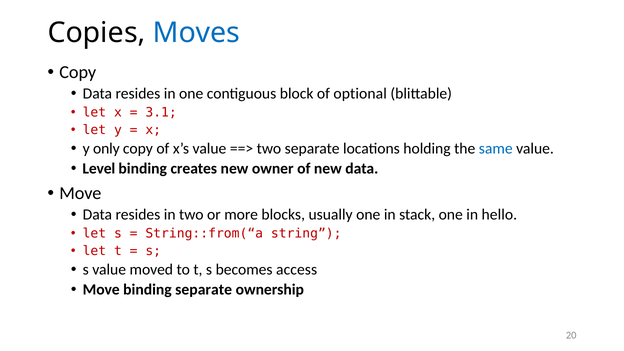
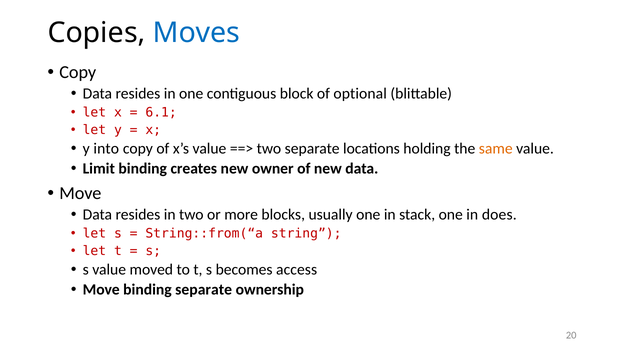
3.1: 3.1 -> 6.1
only: only -> into
same colour: blue -> orange
Level: Level -> Limit
hello: hello -> does
